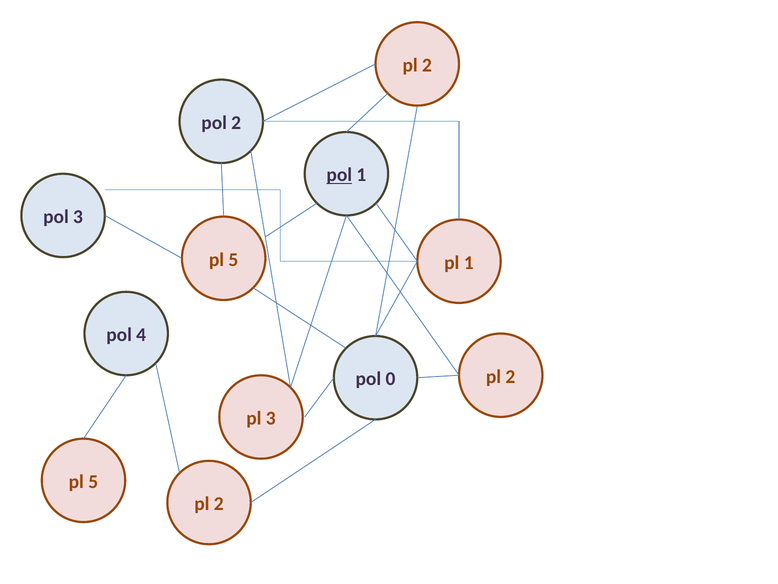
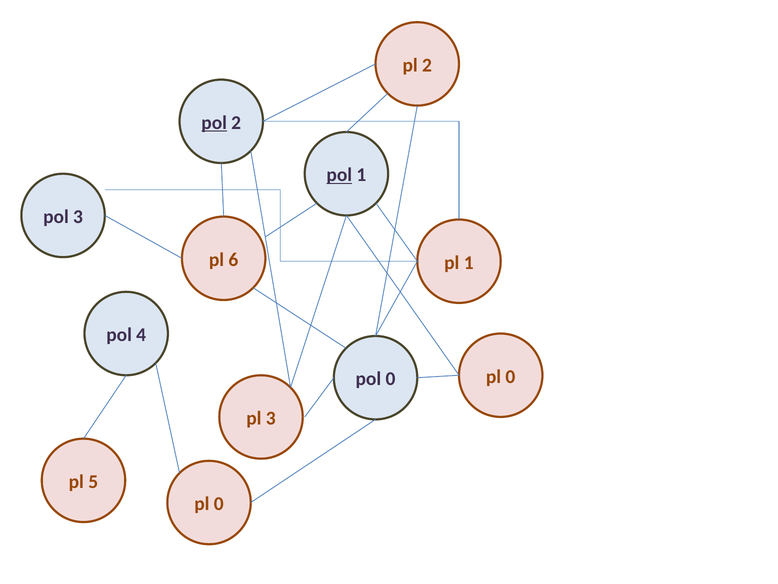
pol at (214, 123) underline: none -> present
5 at (233, 259): 5 -> 6
2 at (510, 376): 2 -> 0
2 at (219, 503): 2 -> 0
